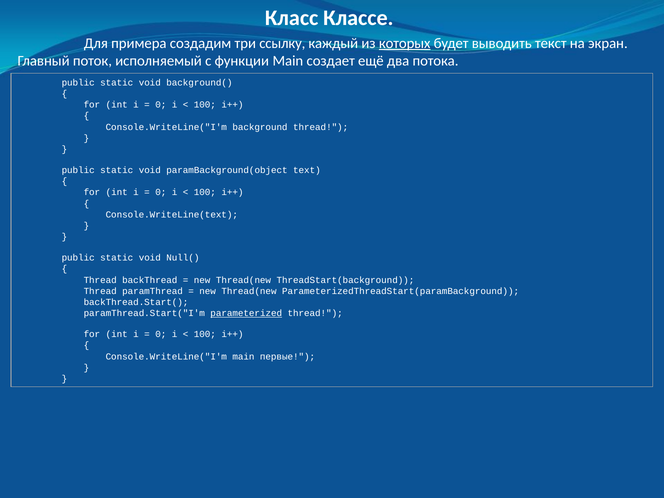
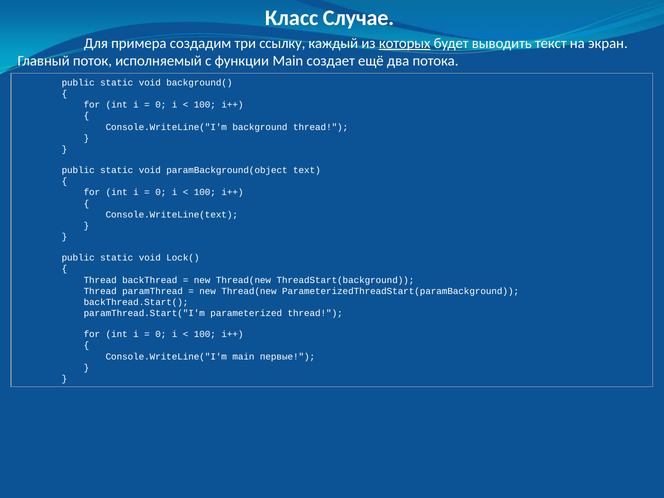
Классе: Классе -> Случае
Null(: Null( -> Lock(
parameterized underline: present -> none
